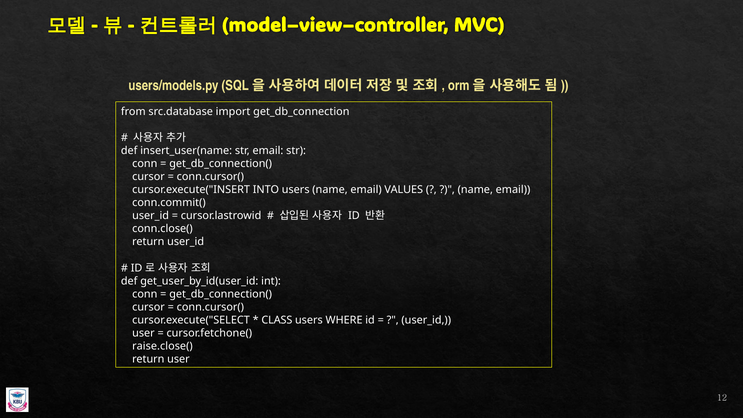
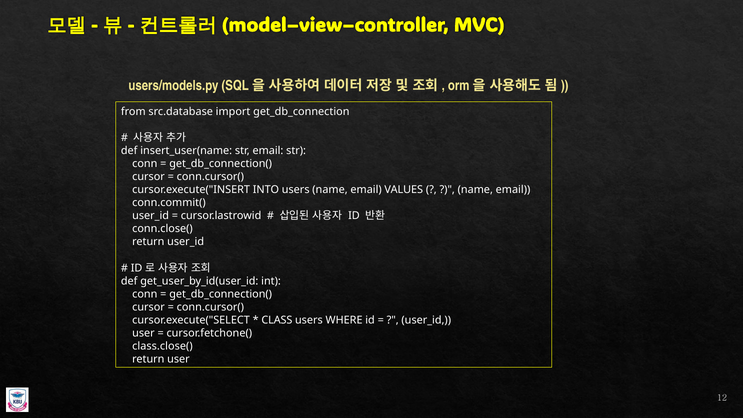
raise.close(: raise.close( -> class.close(
